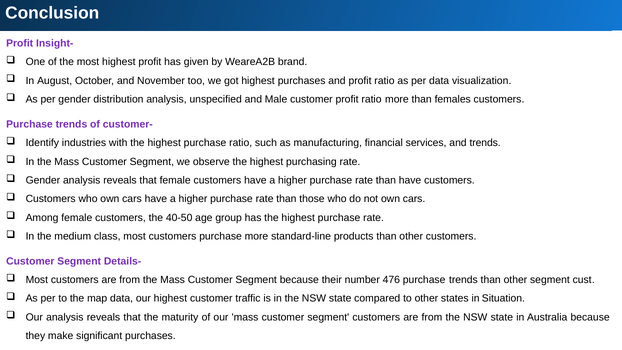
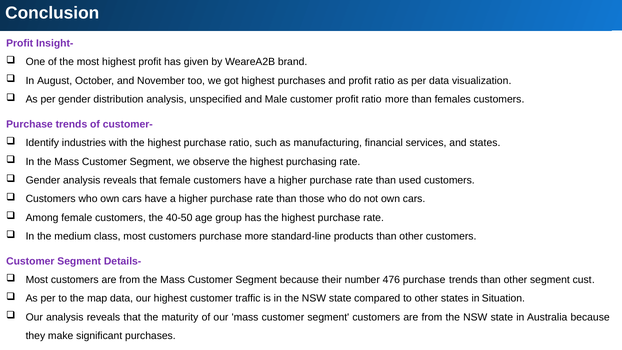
and trends: trends -> states
than have: have -> used
